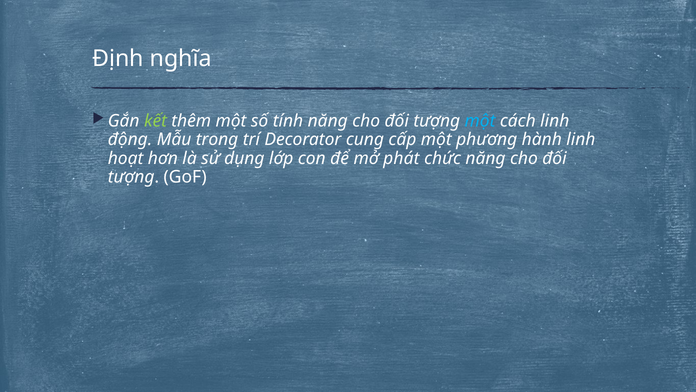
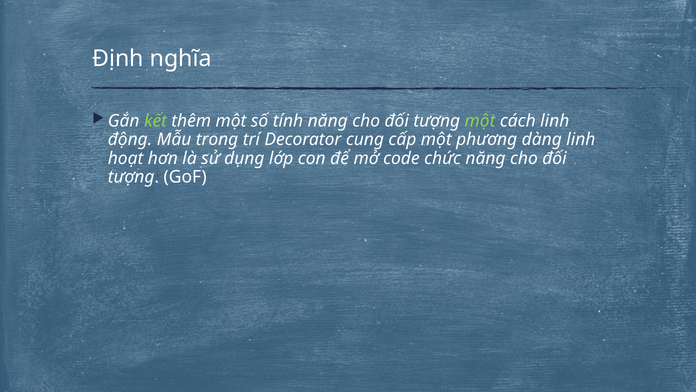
một at (480, 121) colour: light blue -> light green
hành: hành -> dàng
phát: phát -> code
